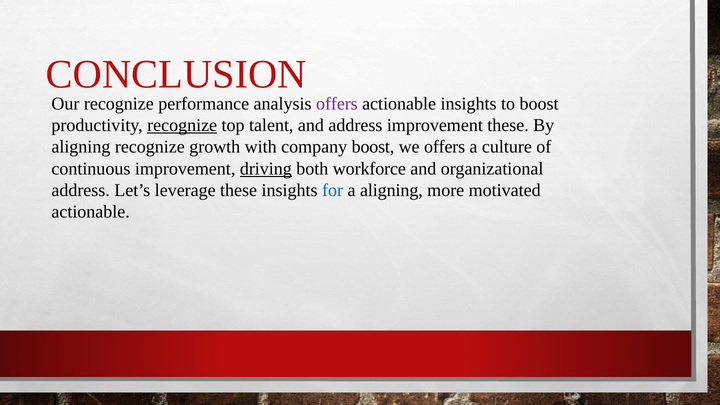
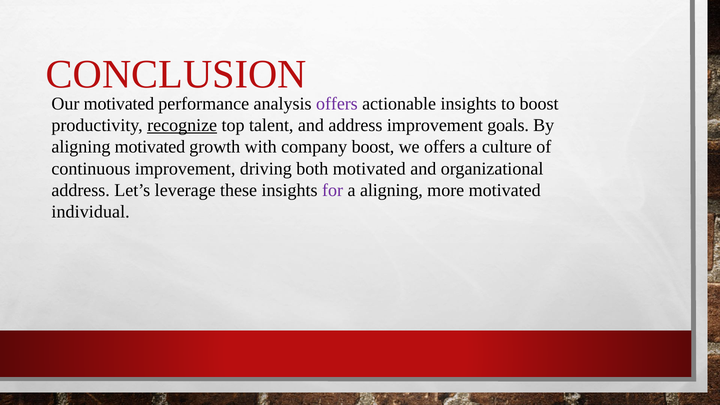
Our recognize: recognize -> motivated
improvement these: these -> goals
aligning recognize: recognize -> motivated
driving underline: present -> none
both workforce: workforce -> motivated
for colour: blue -> purple
actionable at (91, 212): actionable -> individual
